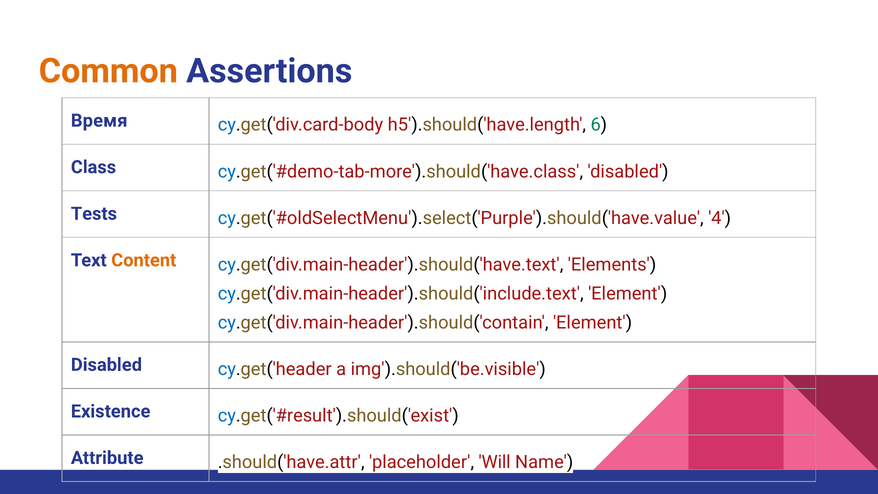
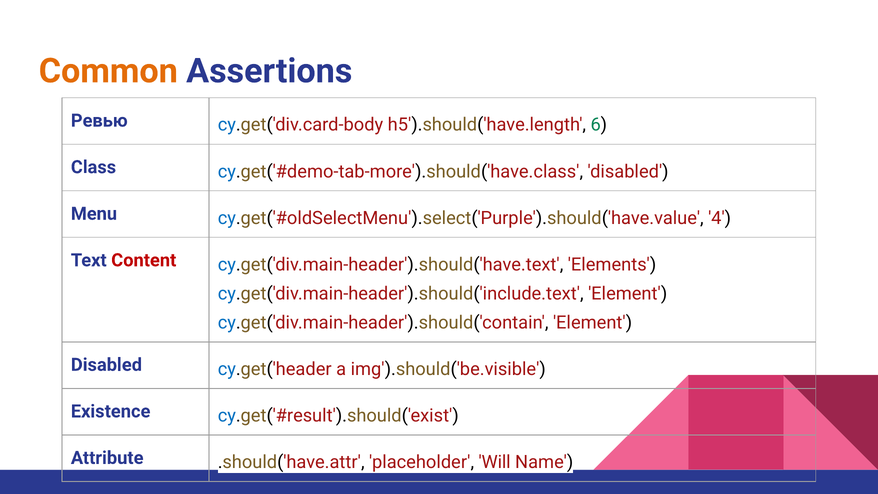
Время: Время -> Ревью
Tests: Tests -> Menu
Content colour: orange -> red
